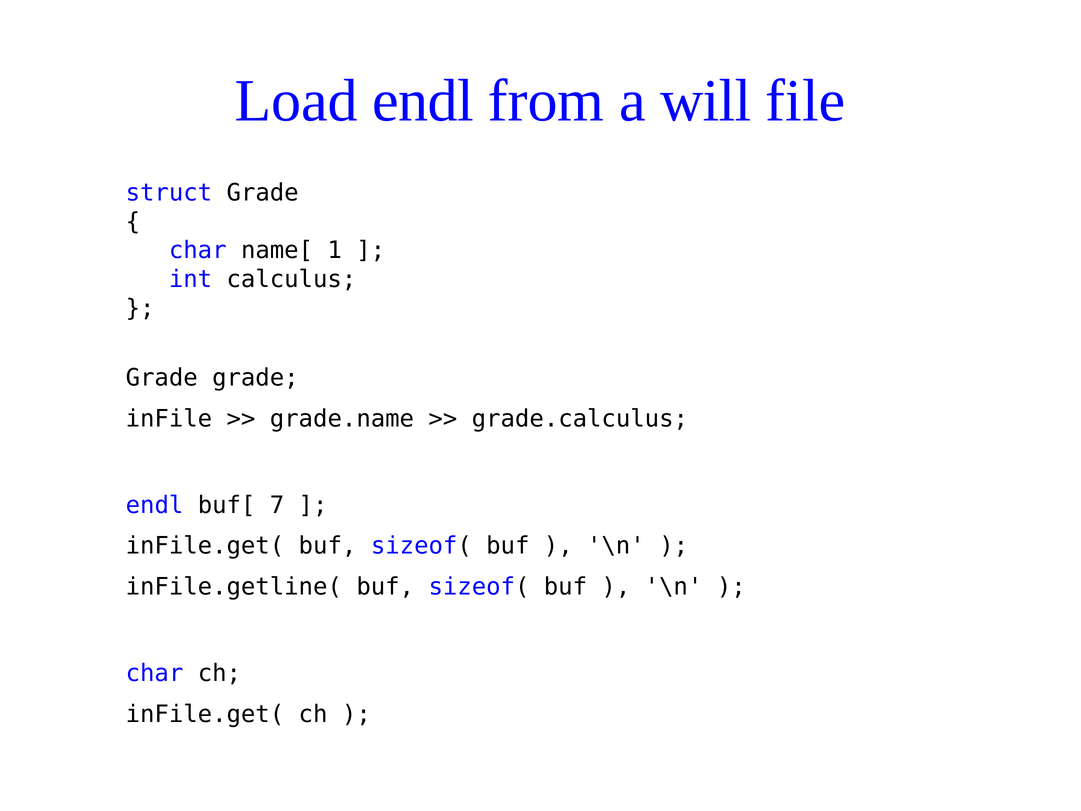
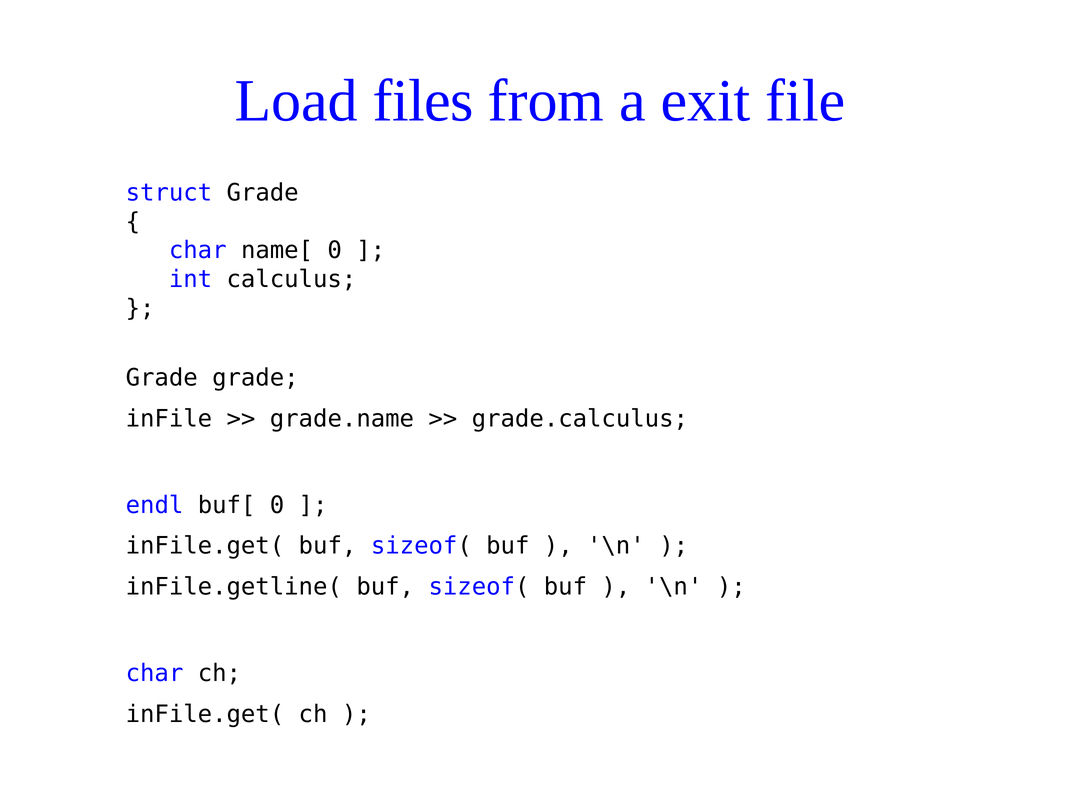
Load endl: endl -> files
will: will -> exit
name[ 1: 1 -> 0
buf[ 7: 7 -> 0
